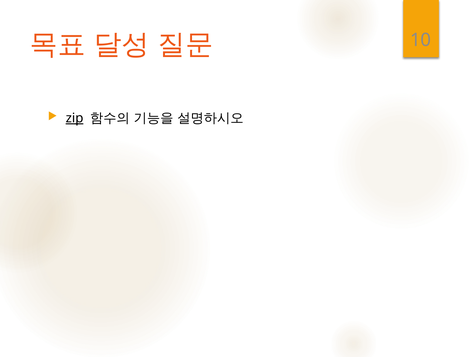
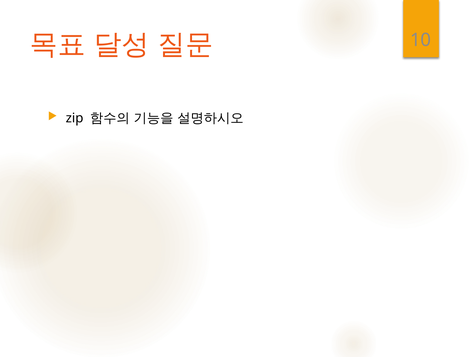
zip underline: present -> none
